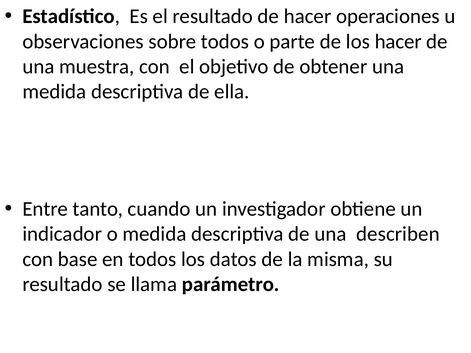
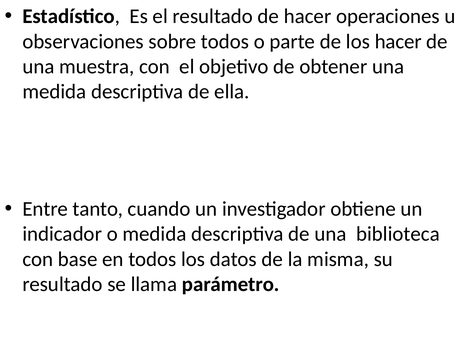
describen: describen -> biblioteca
